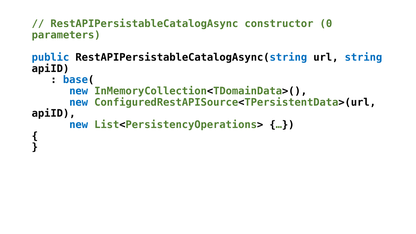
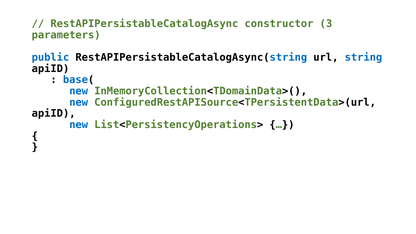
0: 0 -> 3
